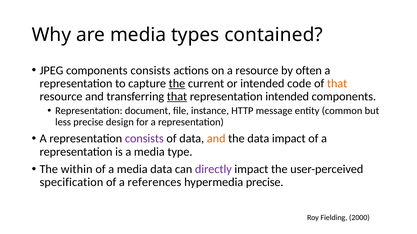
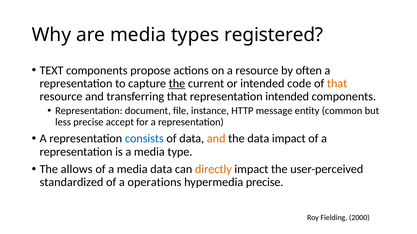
contained: contained -> registered
JPEG: JPEG -> TEXT
components consists: consists -> propose
that at (177, 97) underline: present -> none
design: design -> accept
consists at (144, 139) colour: purple -> blue
within: within -> allows
directly colour: purple -> orange
specification: specification -> standardized
references: references -> operations
